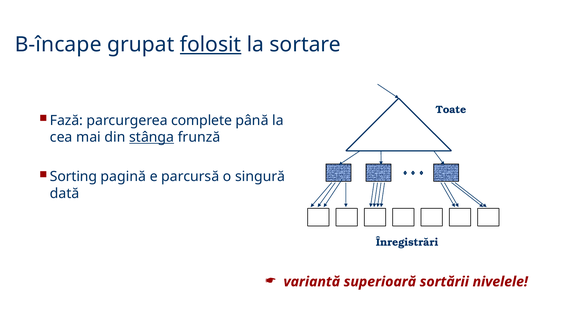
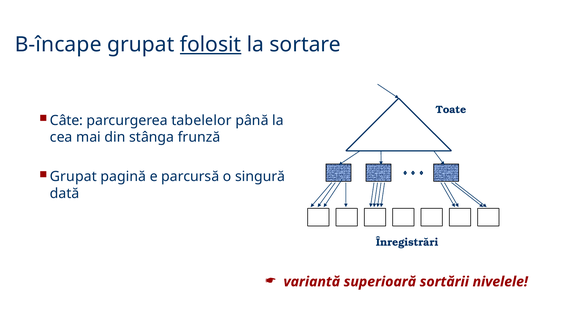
Fază: Fază -> Câte
complete: complete -> tabelelor
stânga underline: present -> none
Sorting at (74, 177): Sorting -> Grupat
